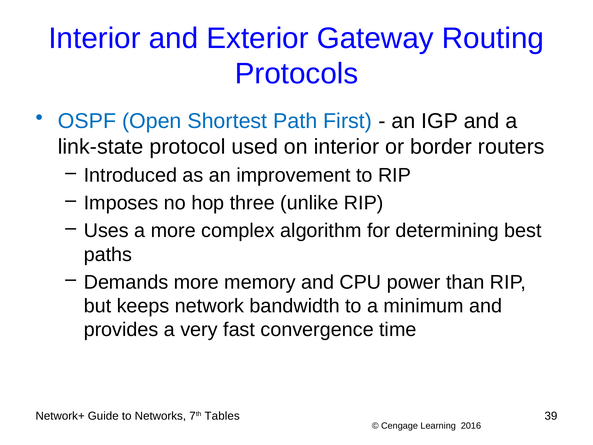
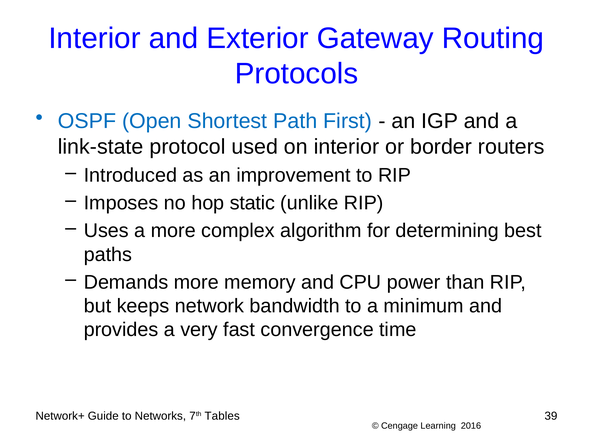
three: three -> static
